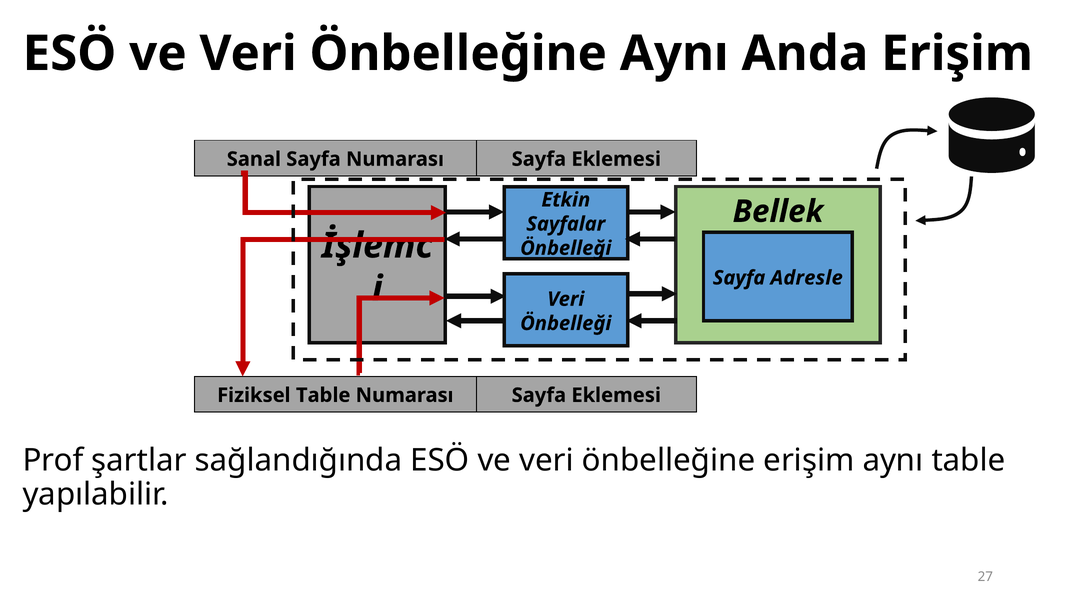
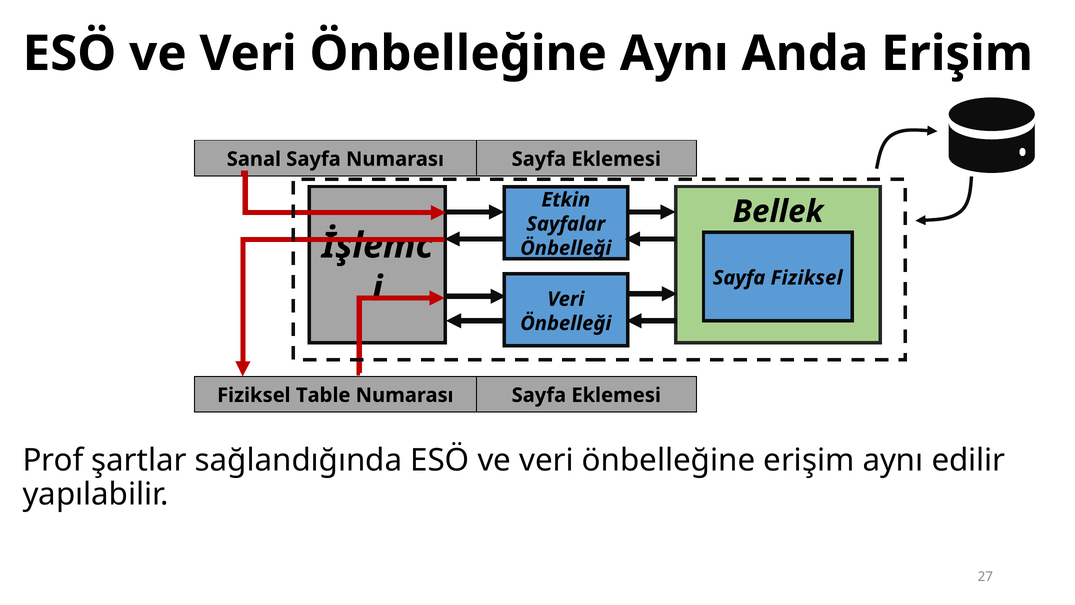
Sayfa Adresle: Adresle -> Fiziksel
aynı table: table -> edilir
